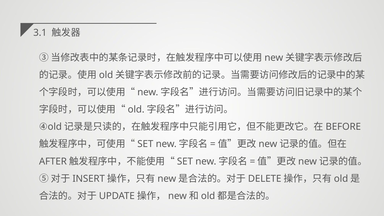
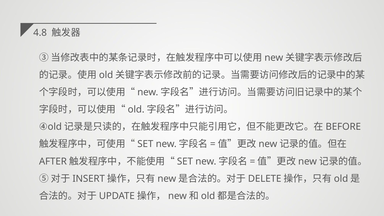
3.1: 3.1 -> 4.8
